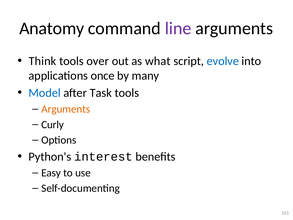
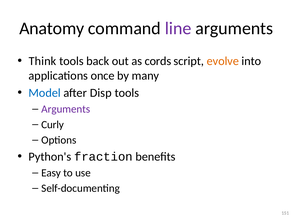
over: over -> back
what: what -> cords
evolve colour: blue -> orange
Task: Task -> Disp
Arguments at (66, 109) colour: orange -> purple
interest: interest -> fraction
